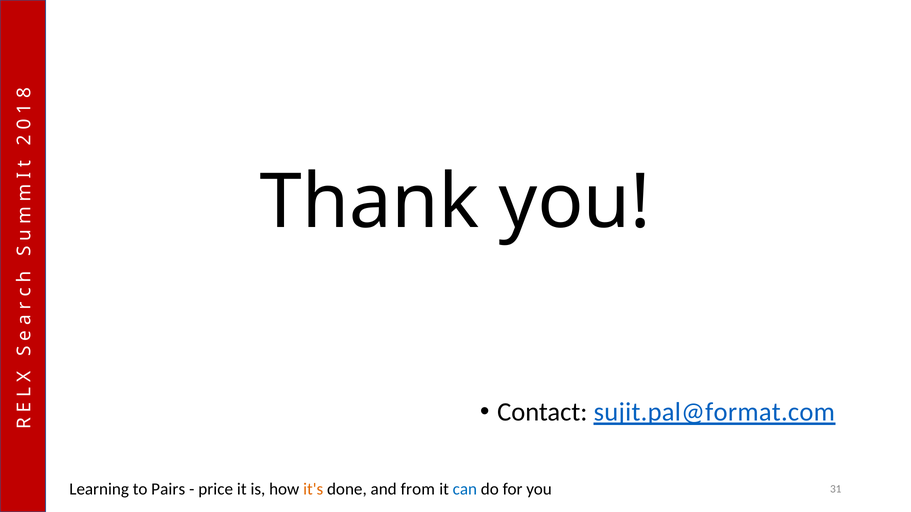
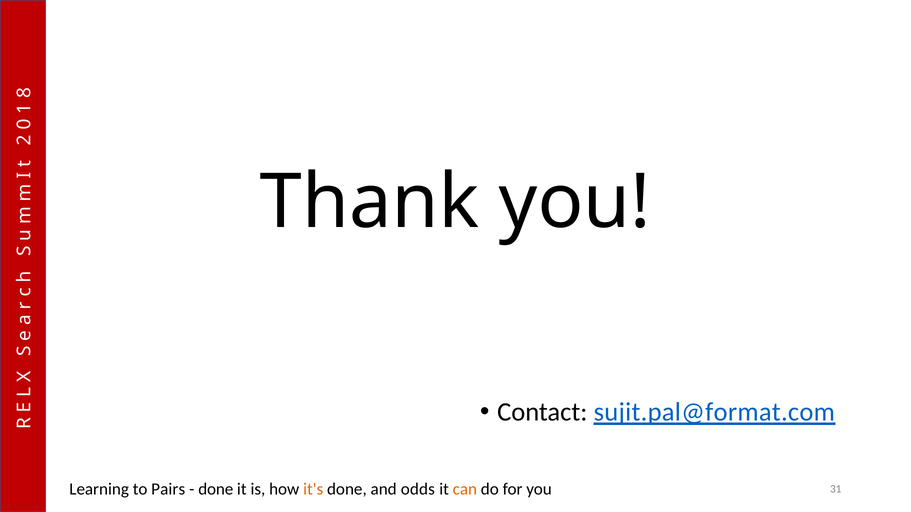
price at (216, 490): price -> done
from: from -> odds
can colour: blue -> orange
